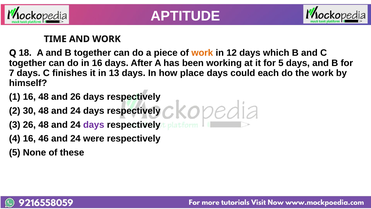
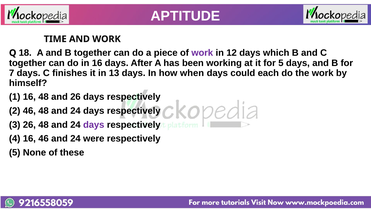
work at (202, 53) colour: orange -> purple
place: place -> when
2 30: 30 -> 46
